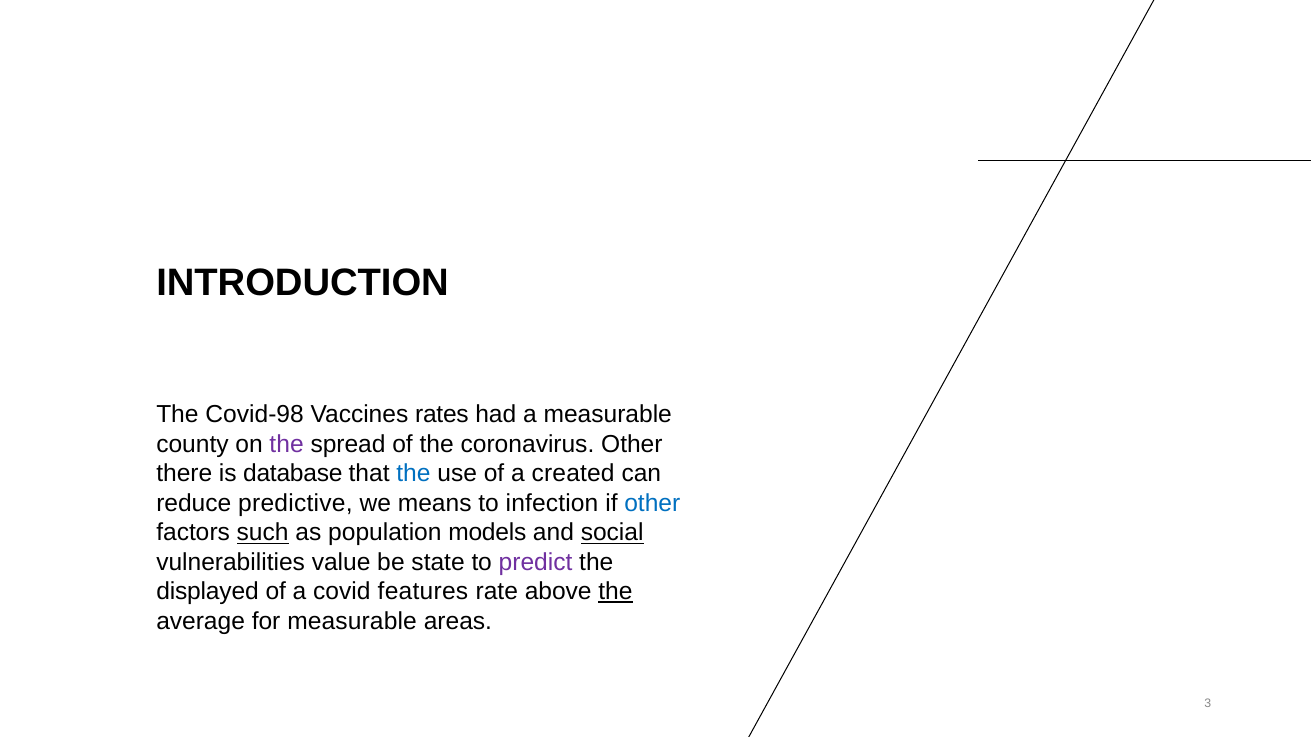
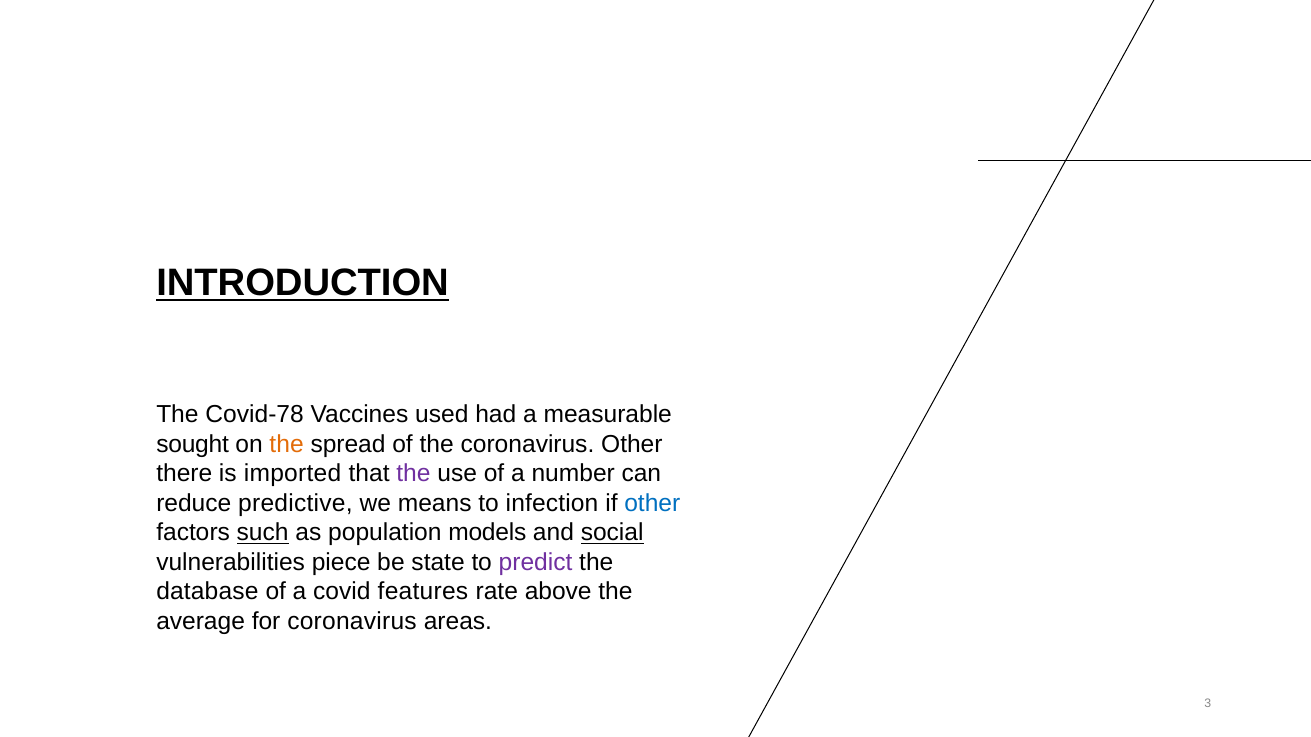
INTRODUCTION underline: none -> present
Covid-98: Covid-98 -> Covid-78
rates: rates -> used
county: county -> sought
the at (287, 445) colour: purple -> orange
database: database -> imported
the at (413, 474) colour: blue -> purple
created: created -> number
value: value -> piece
displayed: displayed -> database
the at (615, 592) underline: present -> none
for measurable: measurable -> coronavirus
